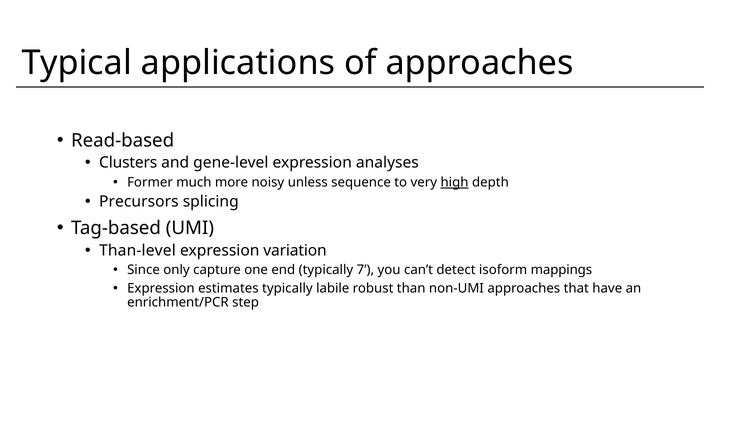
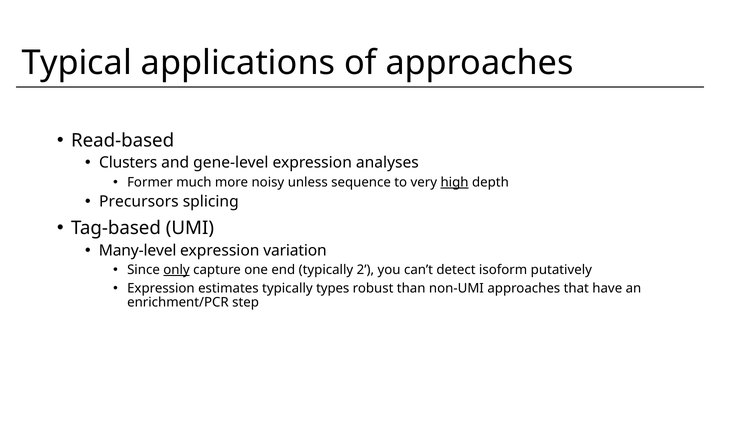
Than-level: Than-level -> Many-level
only underline: none -> present
7: 7 -> 2
mappings: mappings -> putatively
labile: labile -> types
